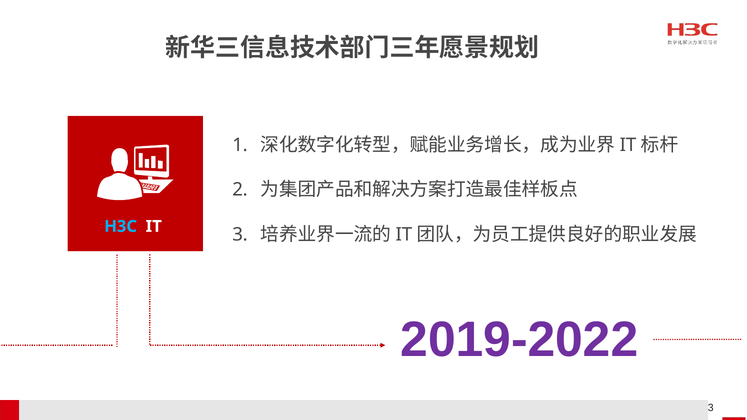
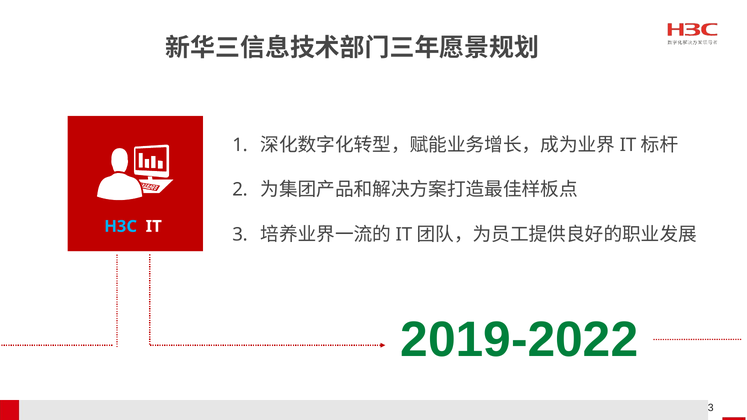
2019-2022 colour: purple -> green
